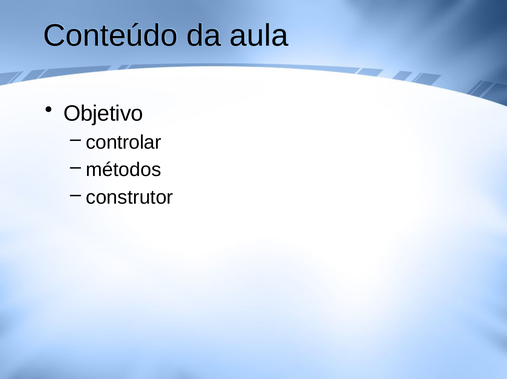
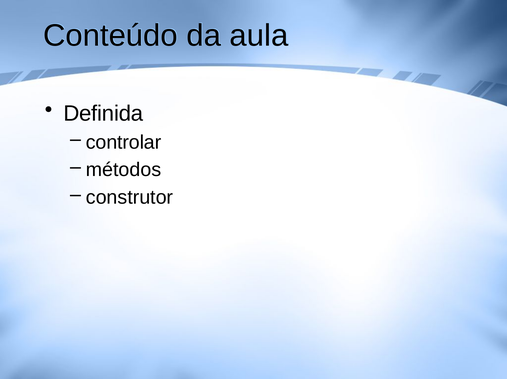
Objetivo: Objetivo -> Definida
